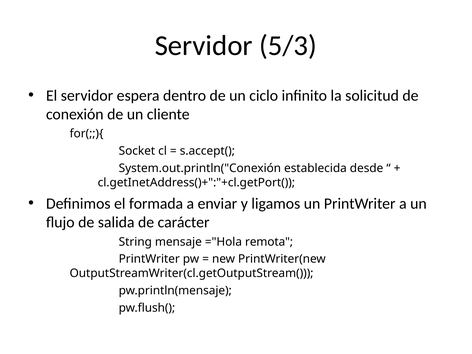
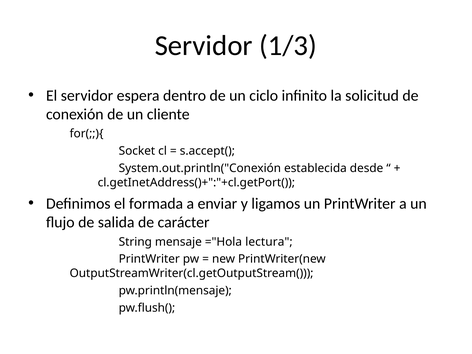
5/3: 5/3 -> 1/3
remota: remota -> lectura
